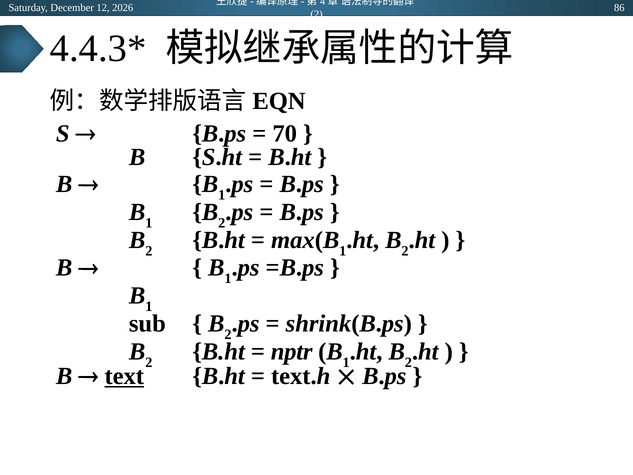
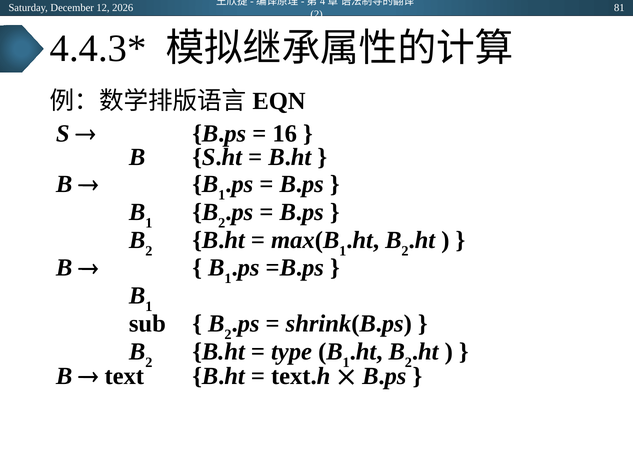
86: 86 -> 81
70: 70 -> 16
nptr: nptr -> type
text underline: present -> none
